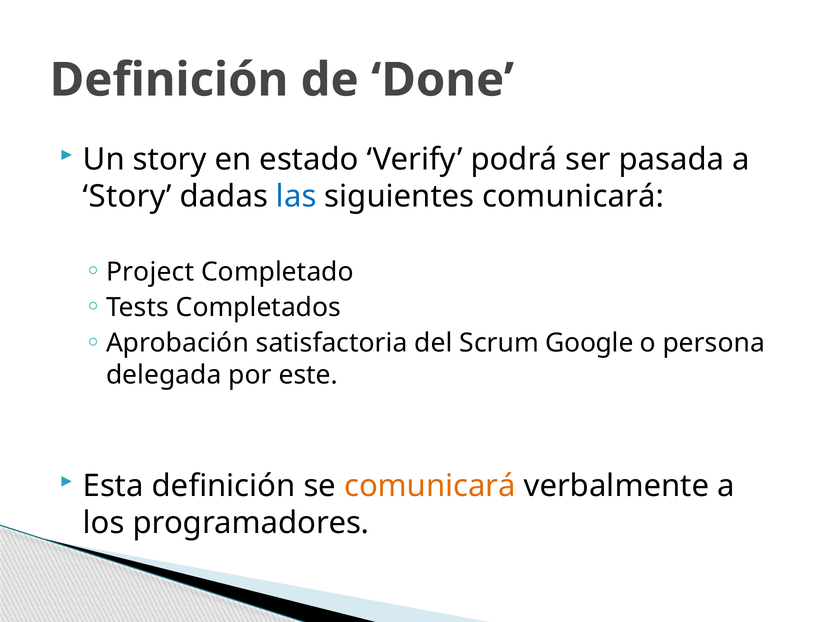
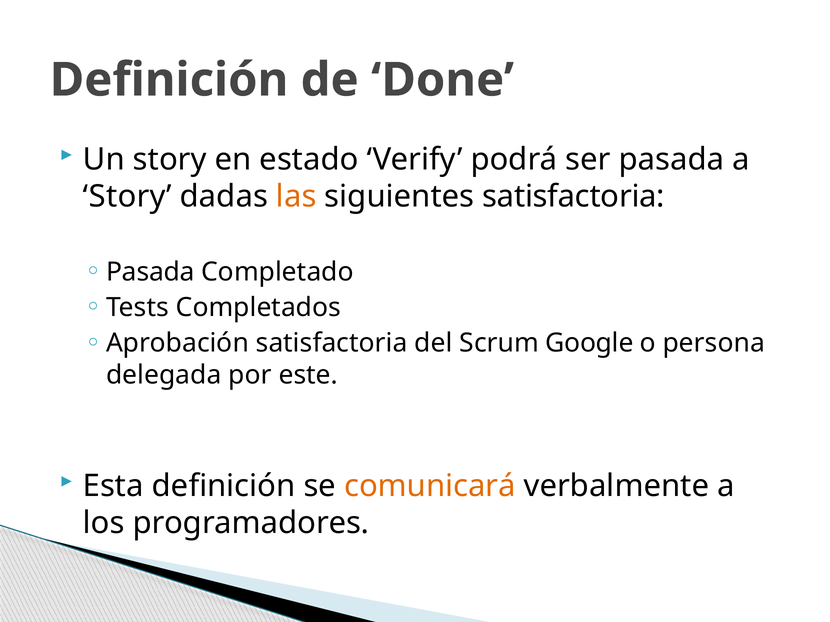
las colour: blue -> orange
siguientes comunicará: comunicará -> satisfactoria
Project at (150, 272): Project -> Pasada
